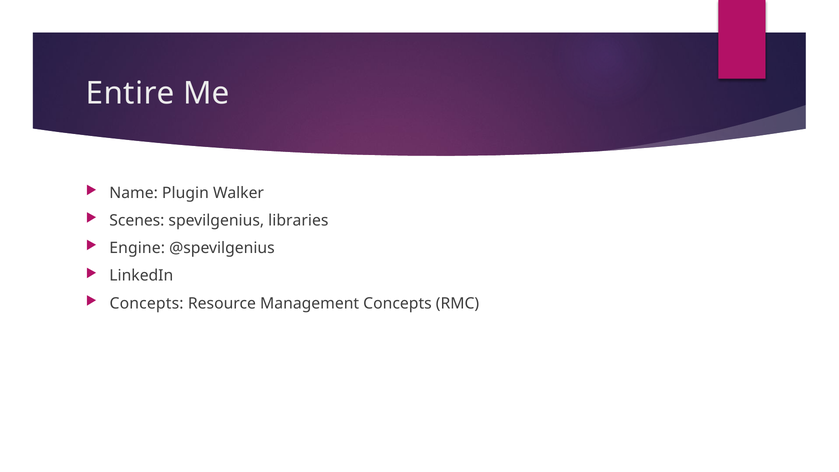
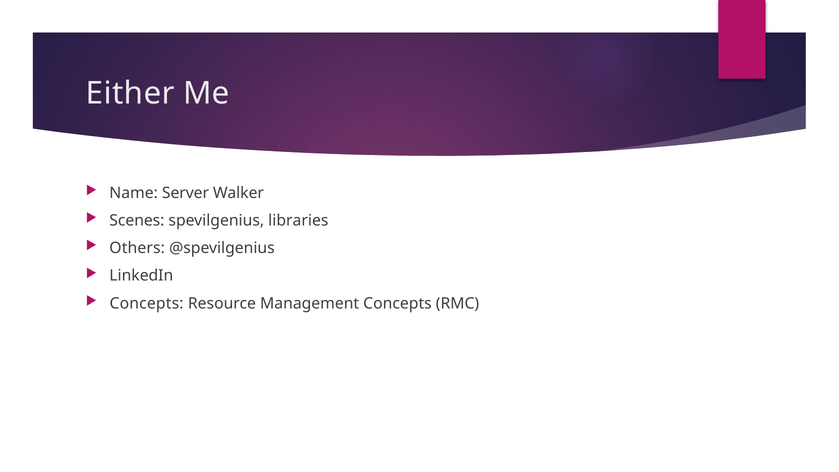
Entire: Entire -> Either
Plugin: Plugin -> Server
Engine: Engine -> Others
